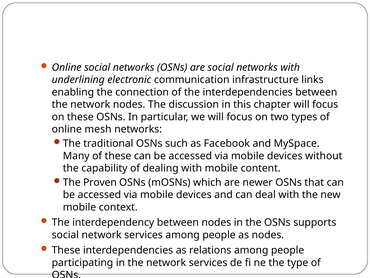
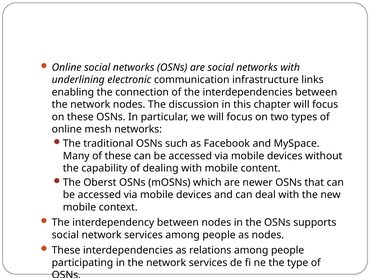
Proven: Proven -> Oberst
